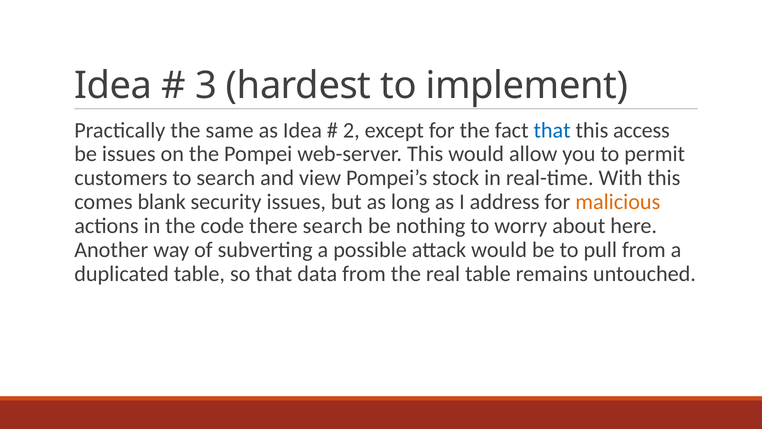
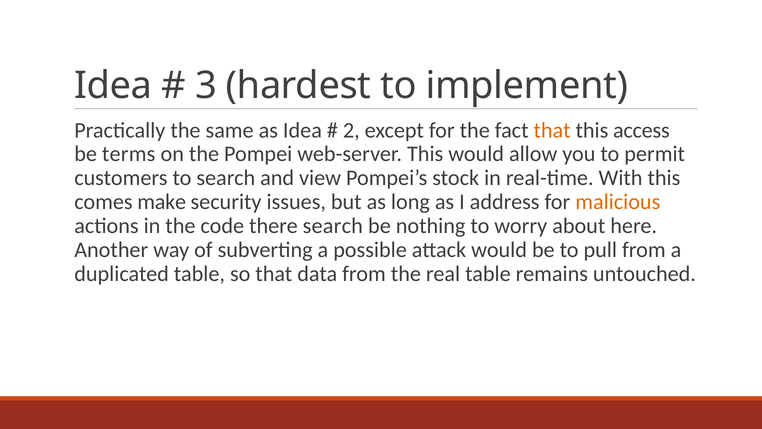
that at (552, 130) colour: blue -> orange
be issues: issues -> terms
blank: blank -> make
